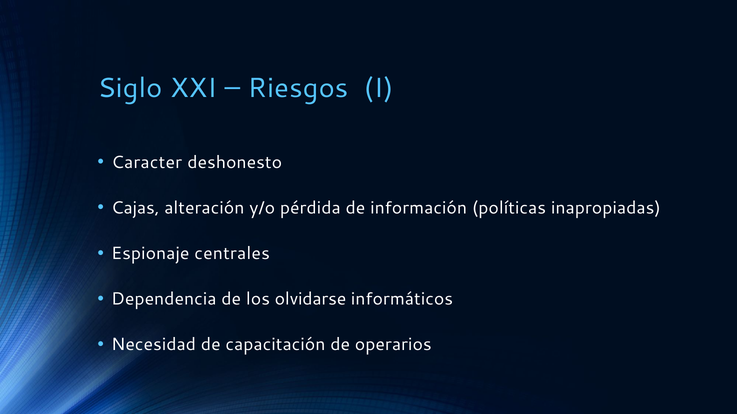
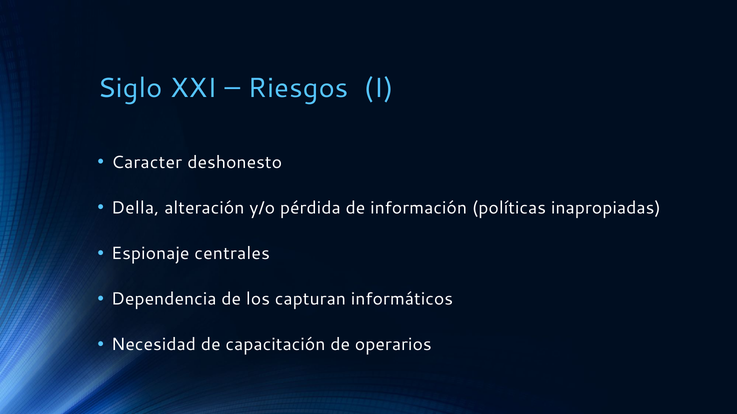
Cajas: Cajas -> Della
olvidarse: olvidarse -> capturan
